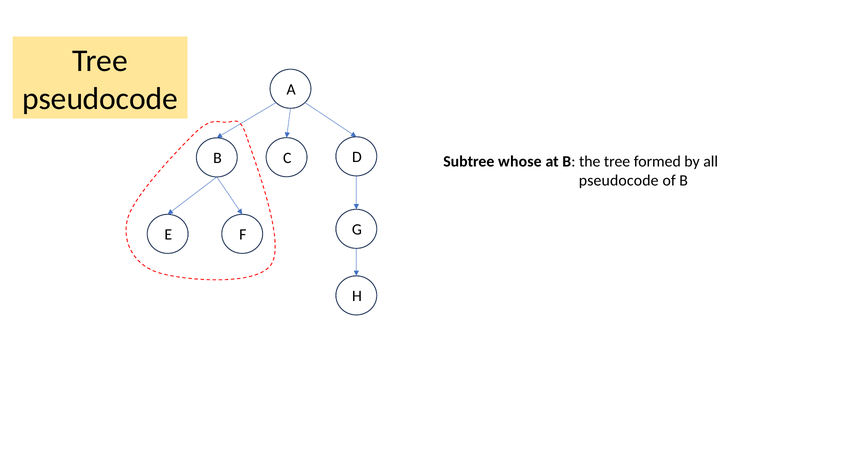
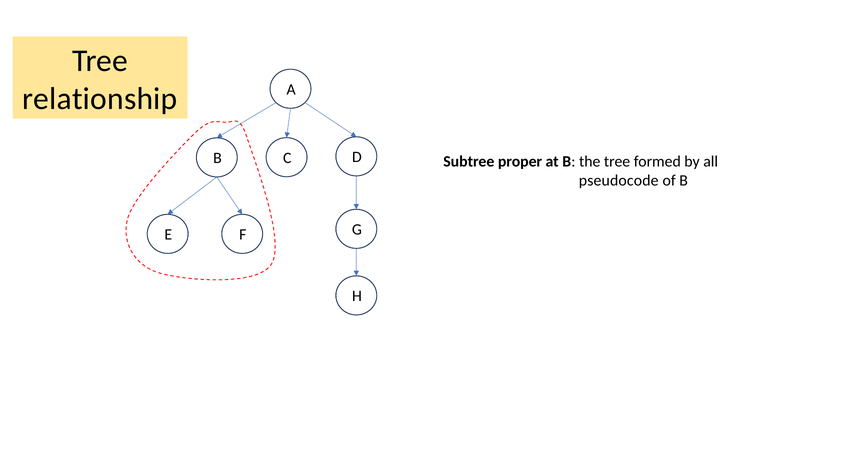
pseudocode at (100, 99): pseudocode -> relationship
whose: whose -> proper
